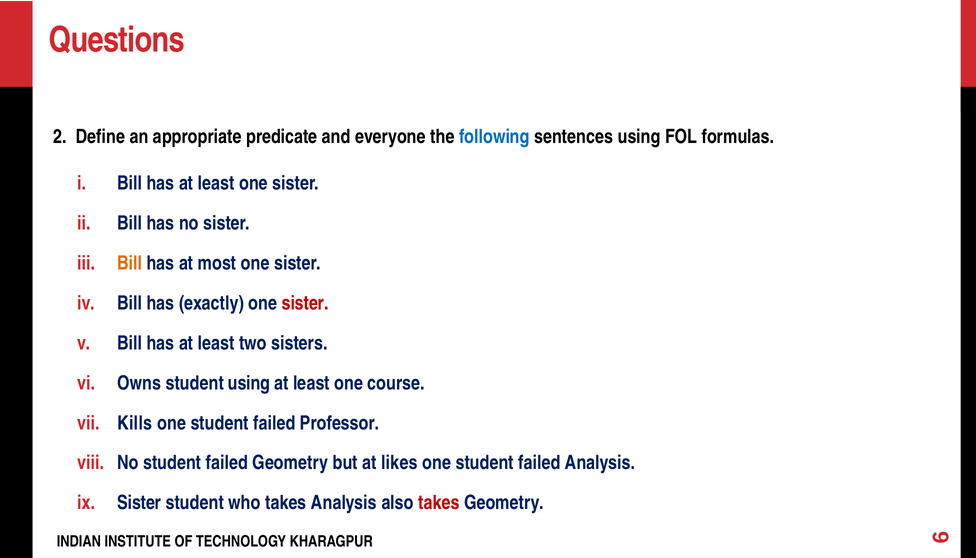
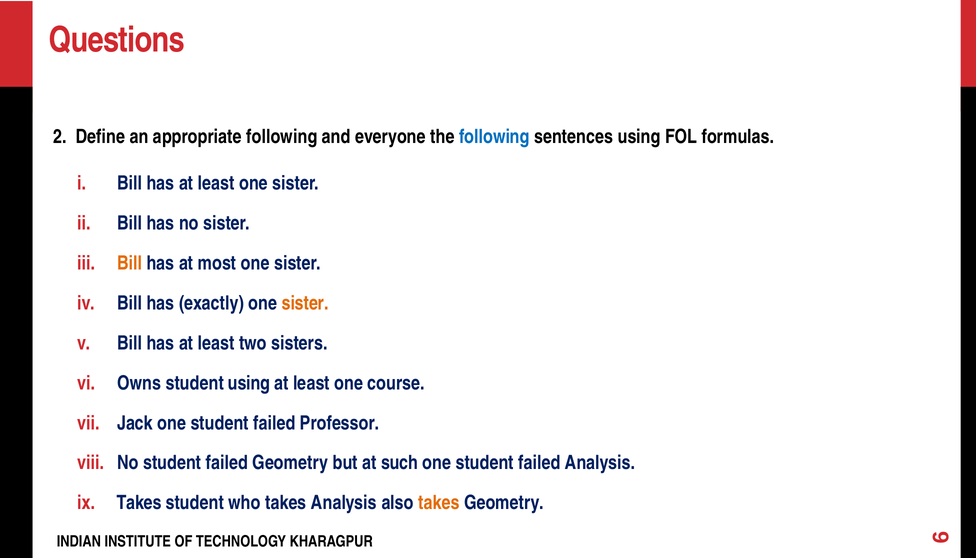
appropriate predicate: predicate -> following
sister at (305, 303) colour: red -> orange
Kills: Kills -> Jack
likes: likes -> such
Sister at (139, 503): Sister -> Takes
takes at (439, 503) colour: red -> orange
